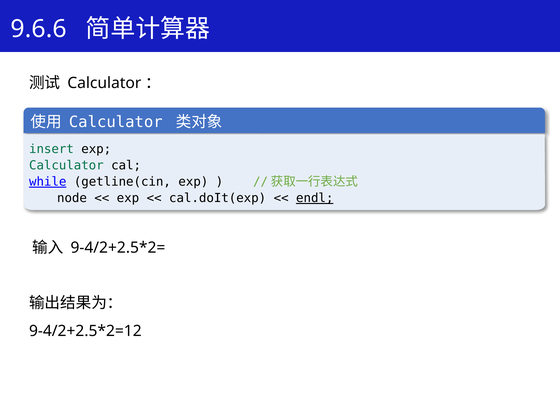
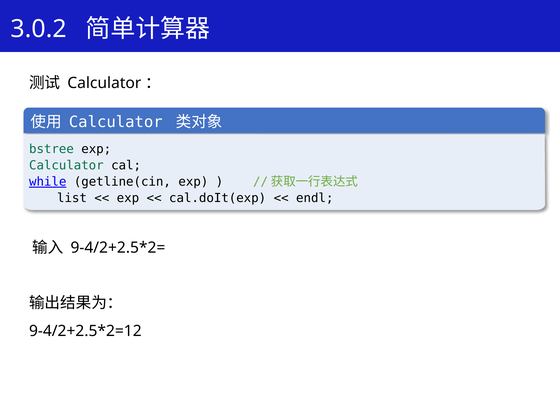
9.6.6: 9.6.6 -> 3.0.2
insert: insert -> bstree
node: node -> list
endl underline: present -> none
